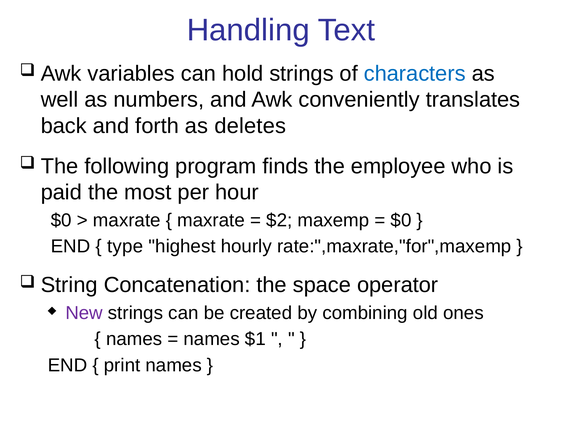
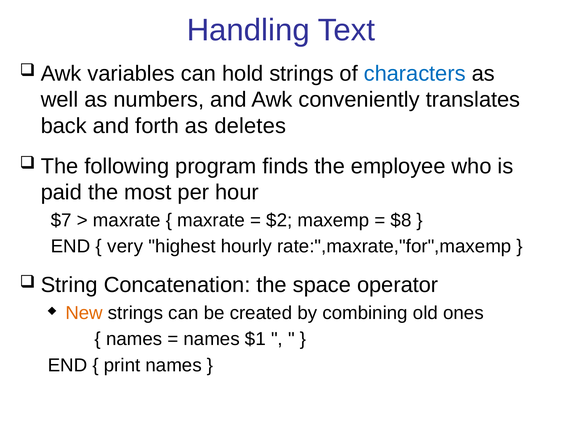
$0 at (61, 221): $0 -> $7
$0 at (401, 221): $0 -> $8
type: type -> very
New colour: purple -> orange
